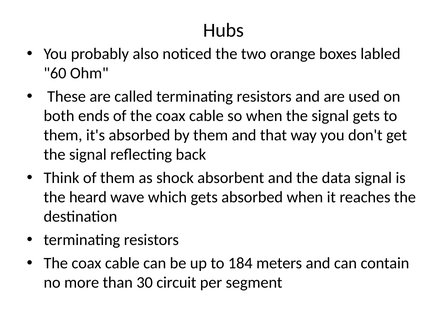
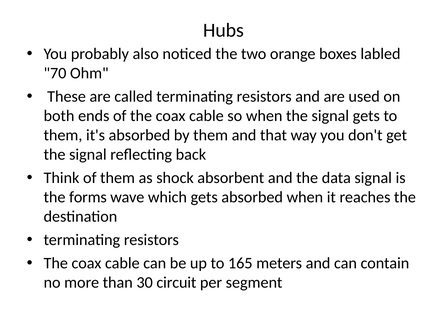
60: 60 -> 70
heard: heard -> forms
184: 184 -> 165
